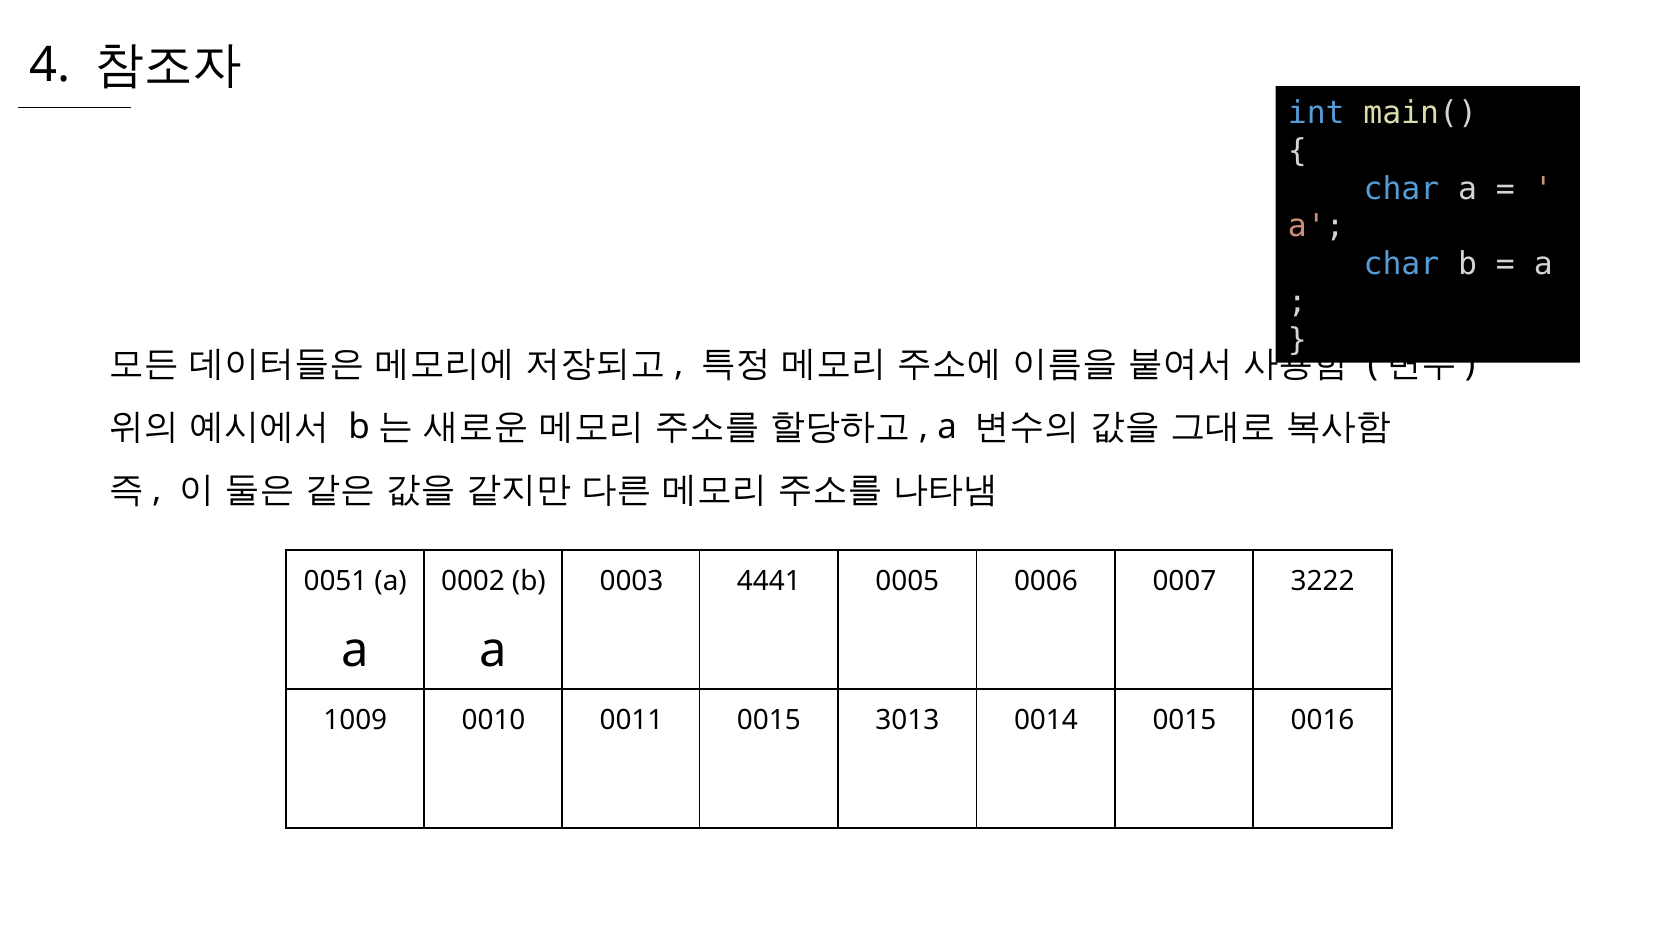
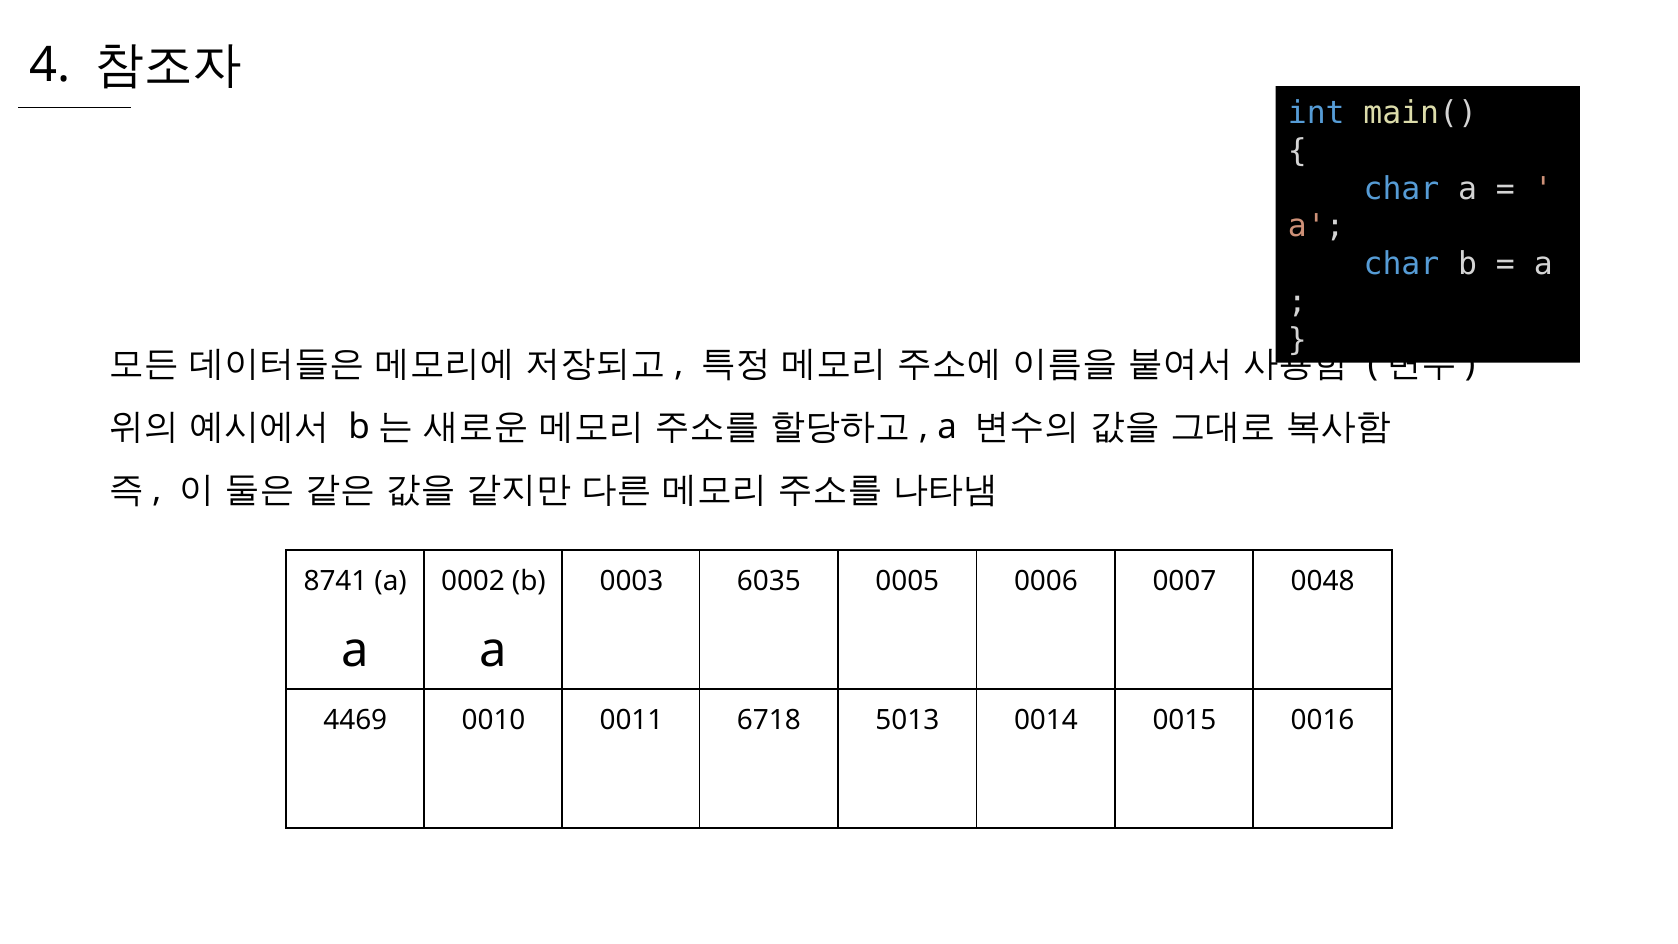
0051: 0051 -> 8741
4441: 4441 -> 6035
3222: 3222 -> 0048
1009: 1009 -> 4469
0015 at (769, 720): 0015 -> 6718
3013: 3013 -> 5013
